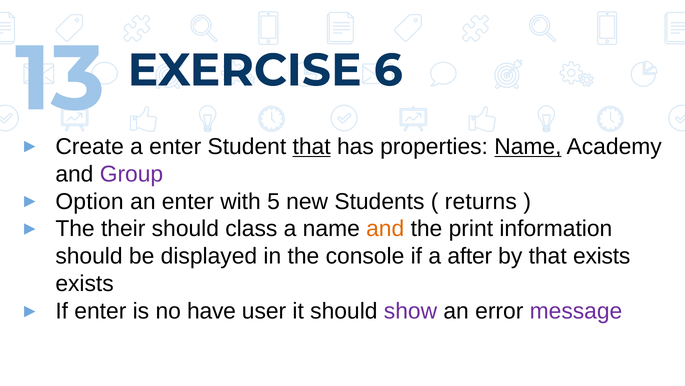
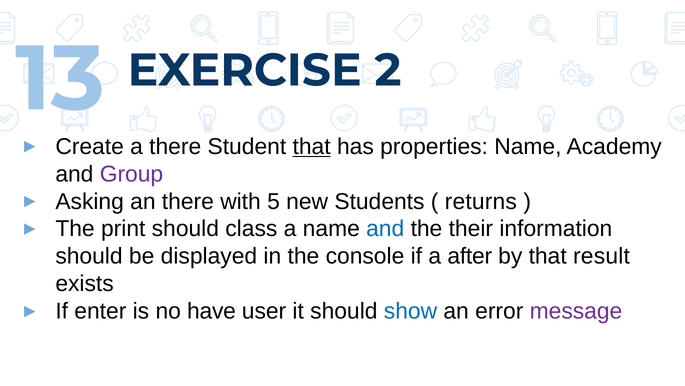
6: 6 -> 2
a enter: enter -> there
Name at (528, 146) underline: present -> none
Option: Option -> Asking
an enter: enter -> there
their: their -> print
and at (385, 229) colour: orange -> blue
print: print -> their
that exists: exists -> result
show colour: purple -> blue
